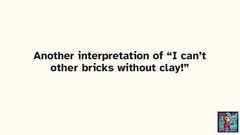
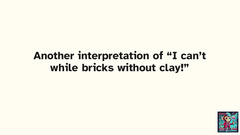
other: other -> while
